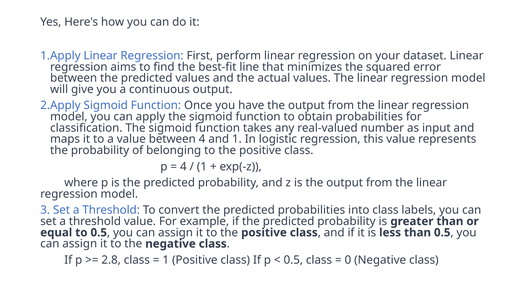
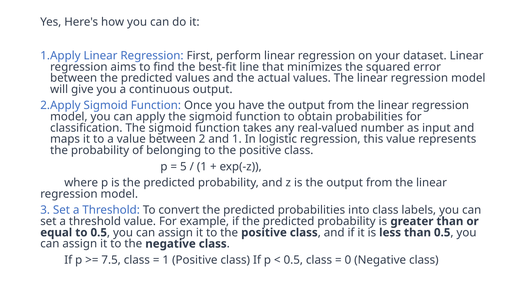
between 4: 4 -> 2
4 at (183, 167): 4 -> 5
2.8: 2.8 -> 7.5
